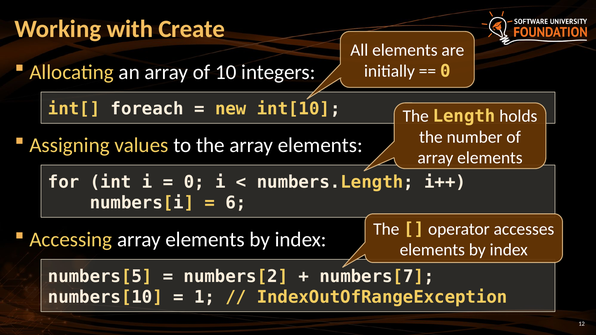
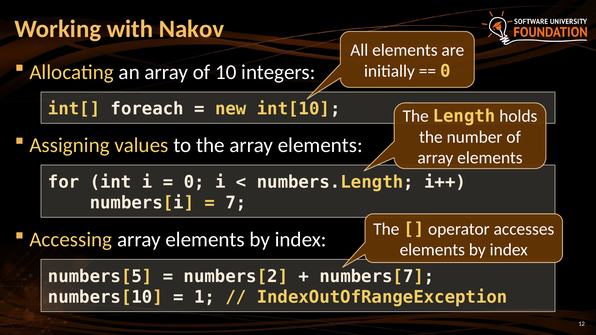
Create: Create -> Nakov
6: 6 -> 7
